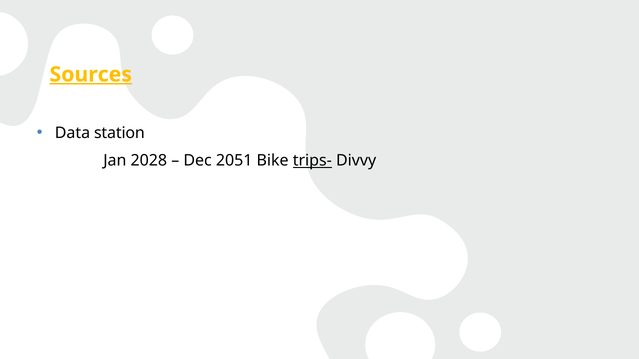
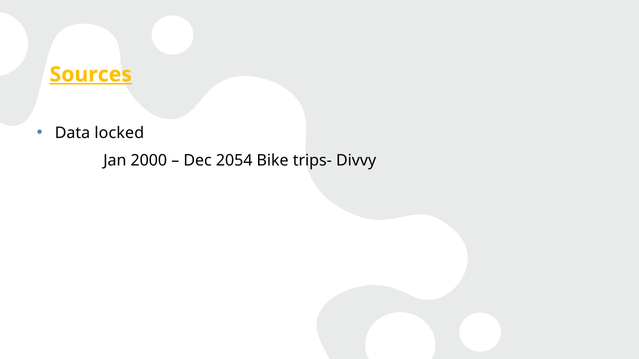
station: station -> locked
2028: 2028 -> 2000
2051: 2051 -> 2054
trips- underline: present -> none
